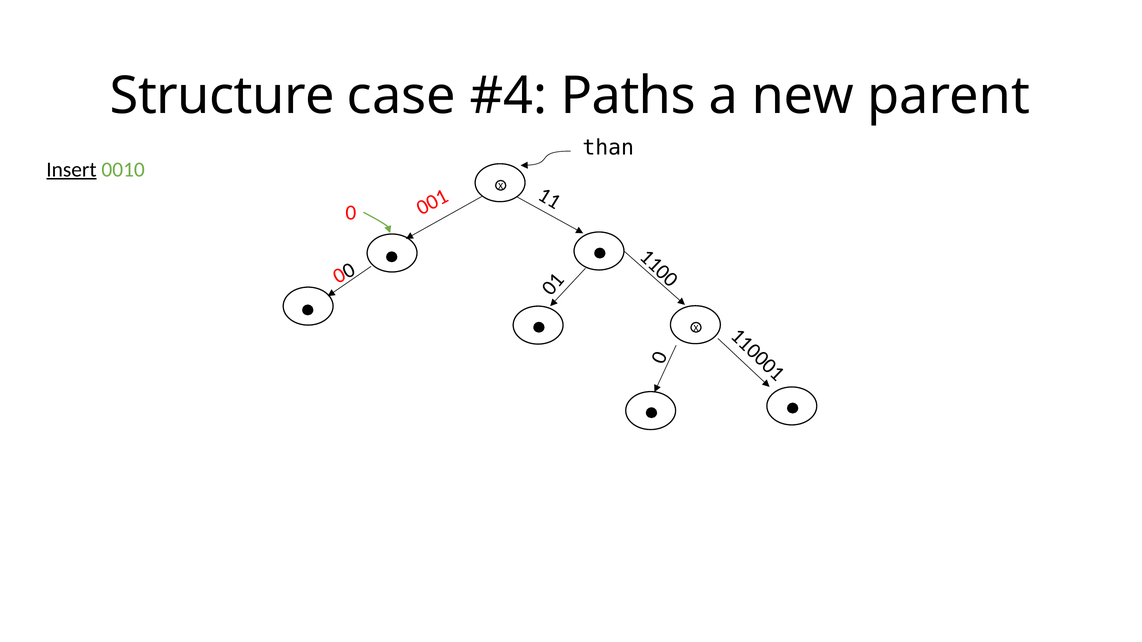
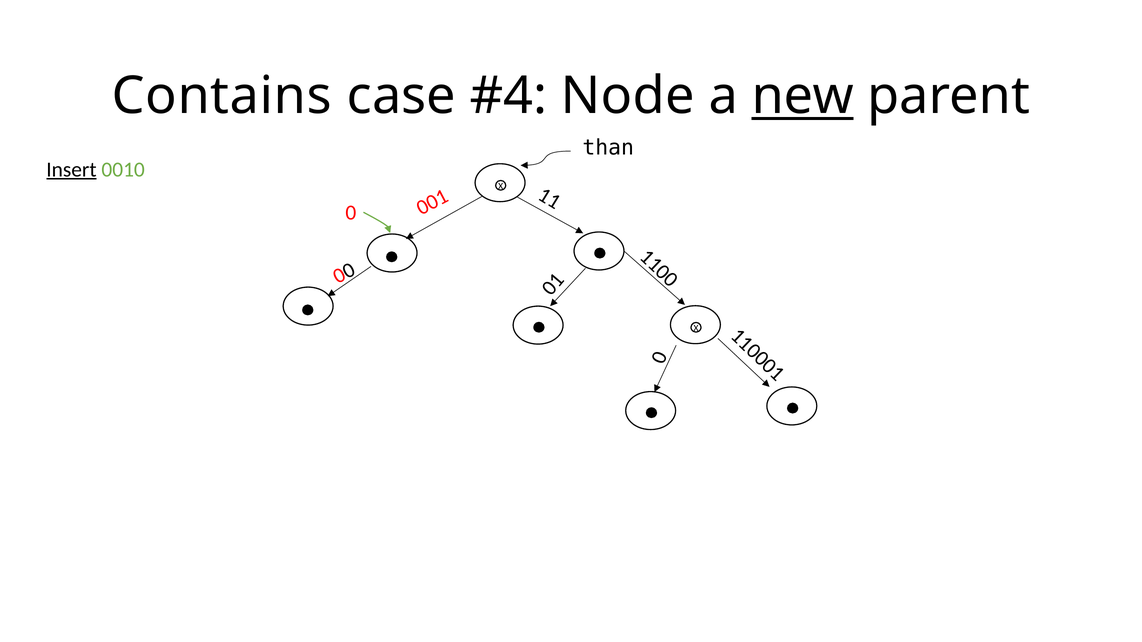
Structure: Structure -> Contains
Paths: Paths -> Node
new underline: none -> present
